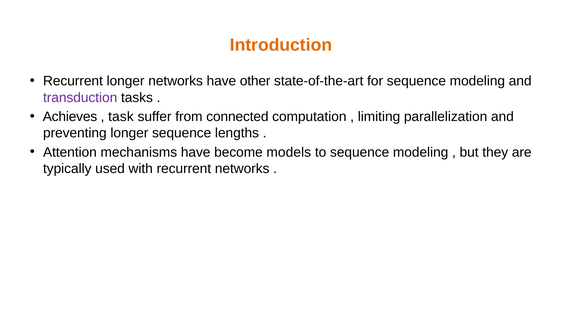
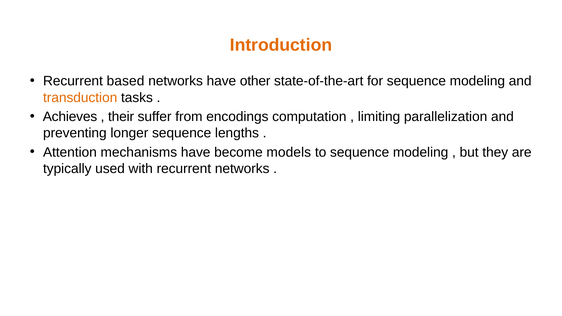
Recurrent longer: longer -> based
transduction colour: purple -> orange
task: task -> their
connected: connected -> encodings
